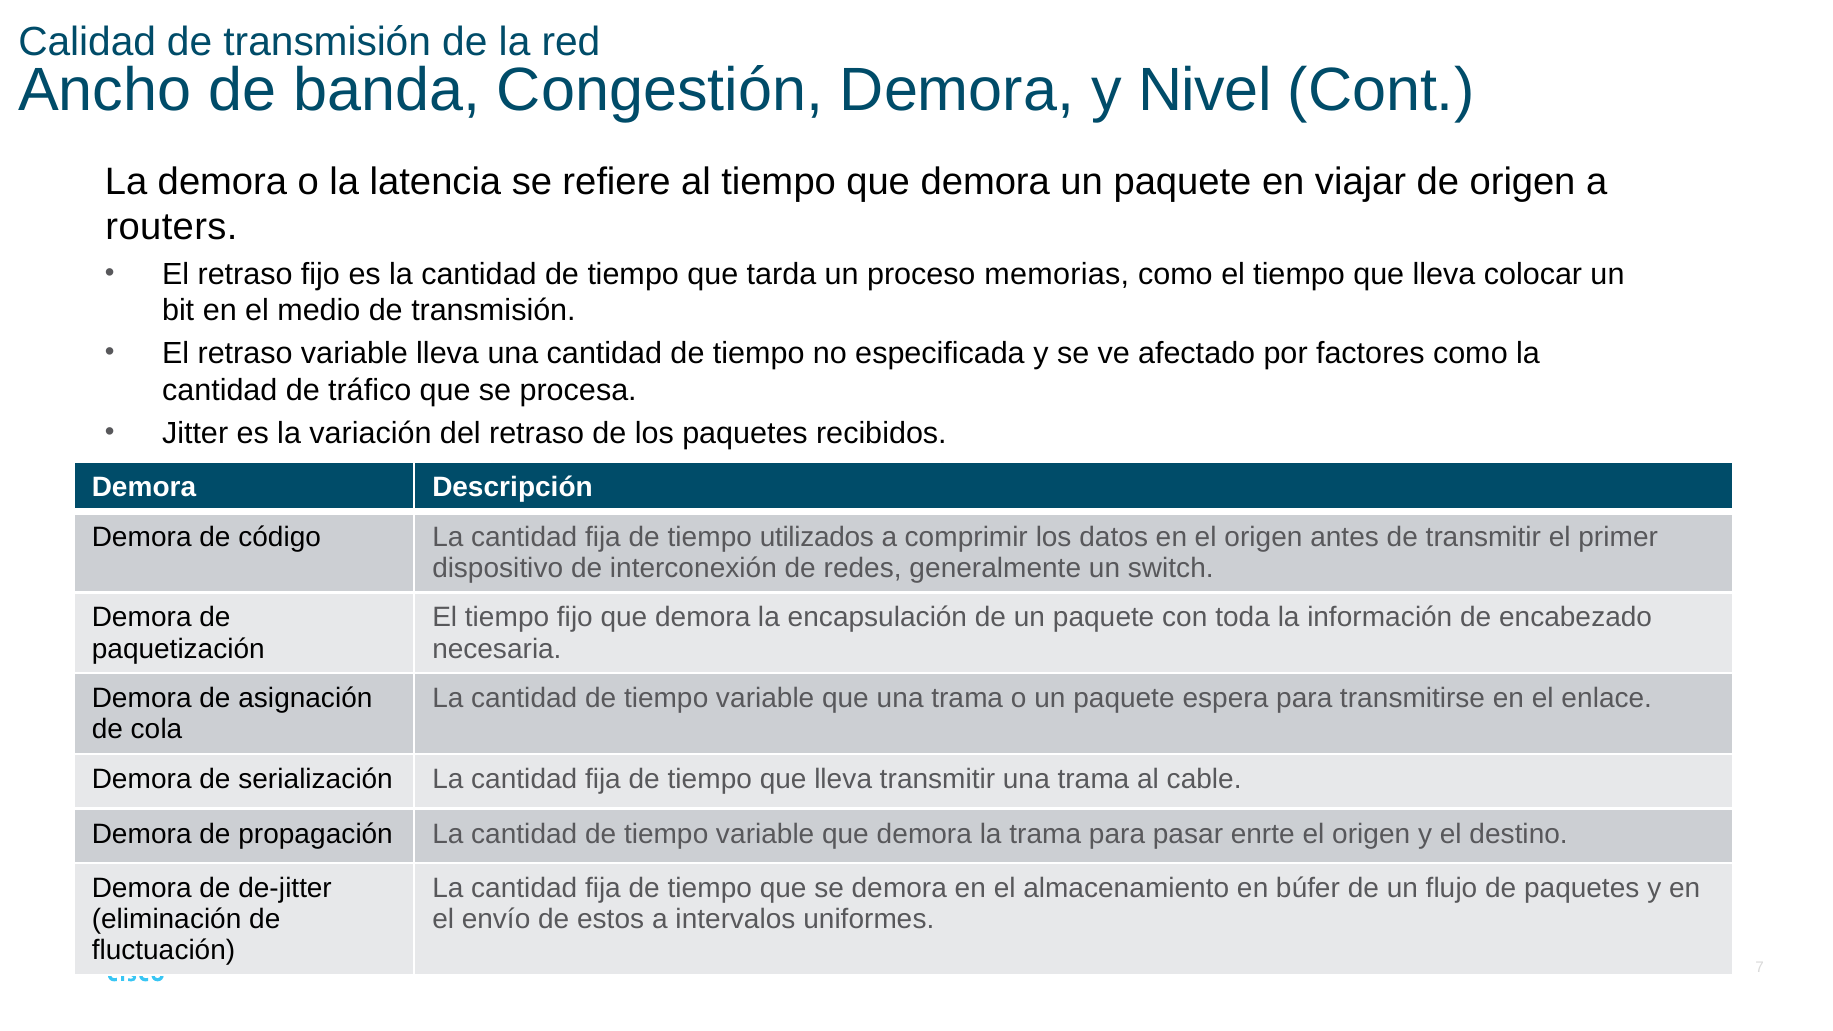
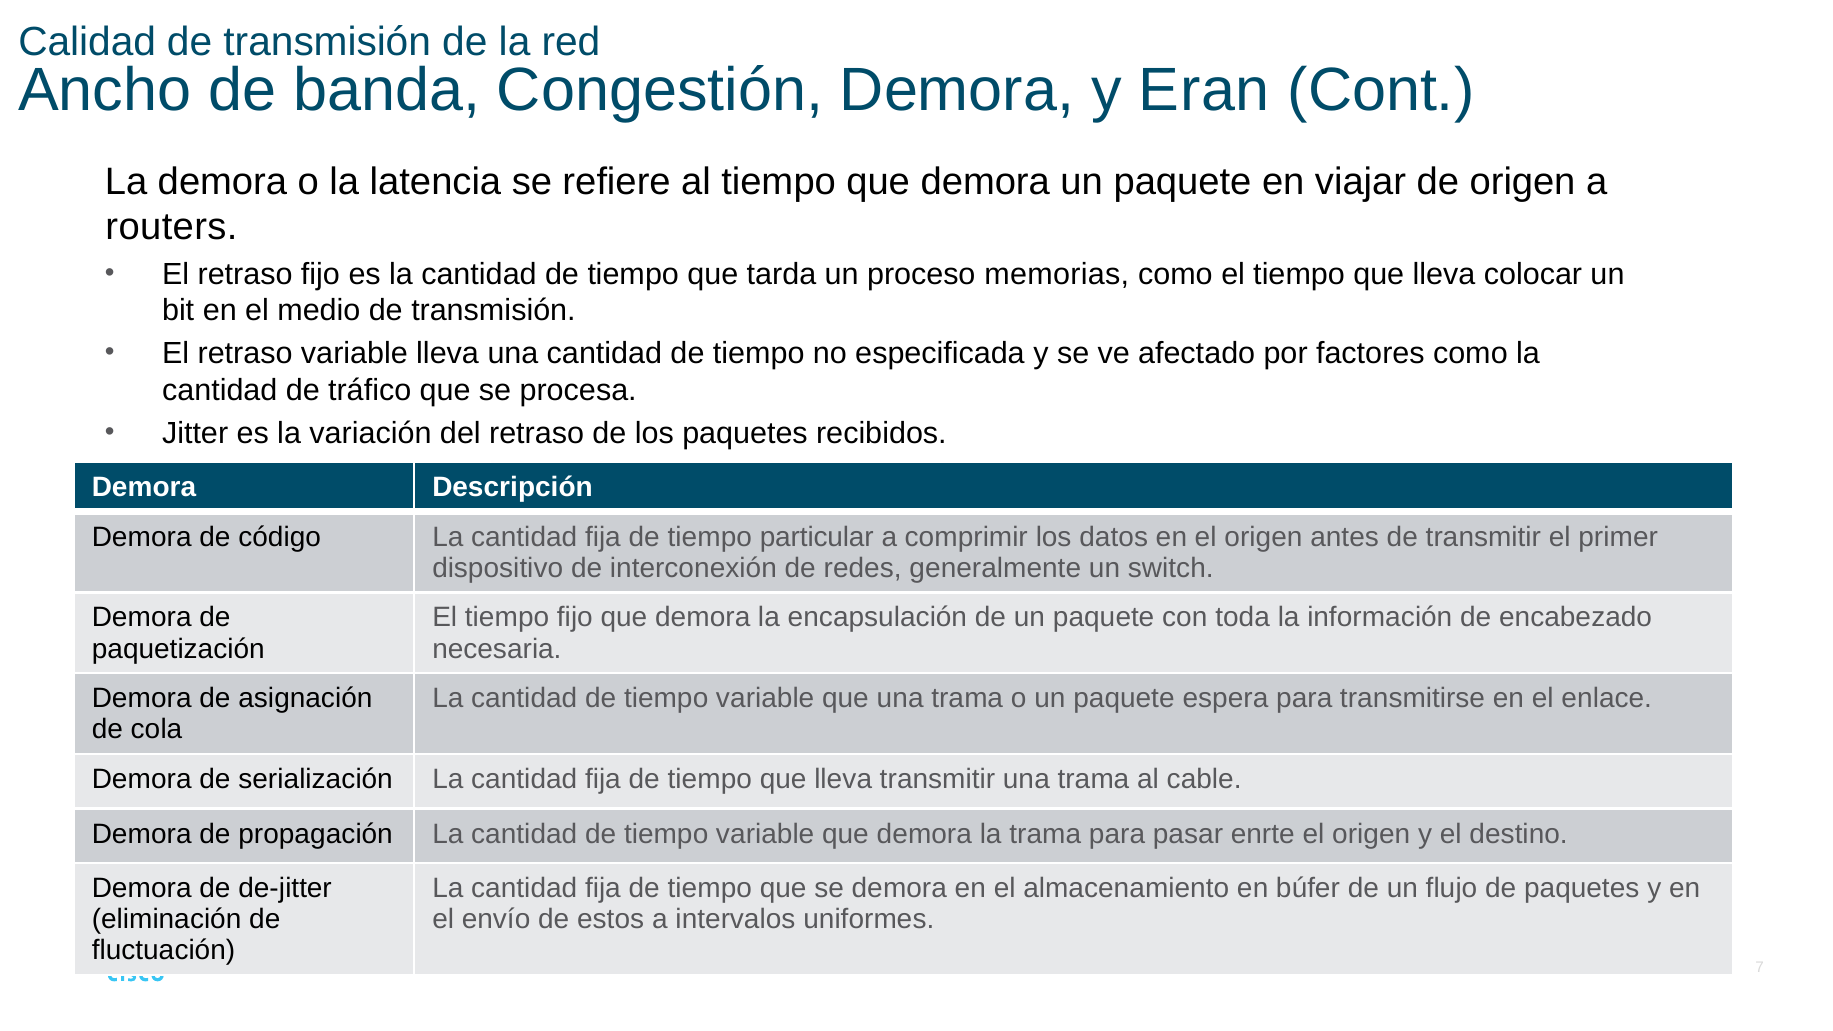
Nivel: Nivel -> Eran
utilizados: utilizados -> particular
